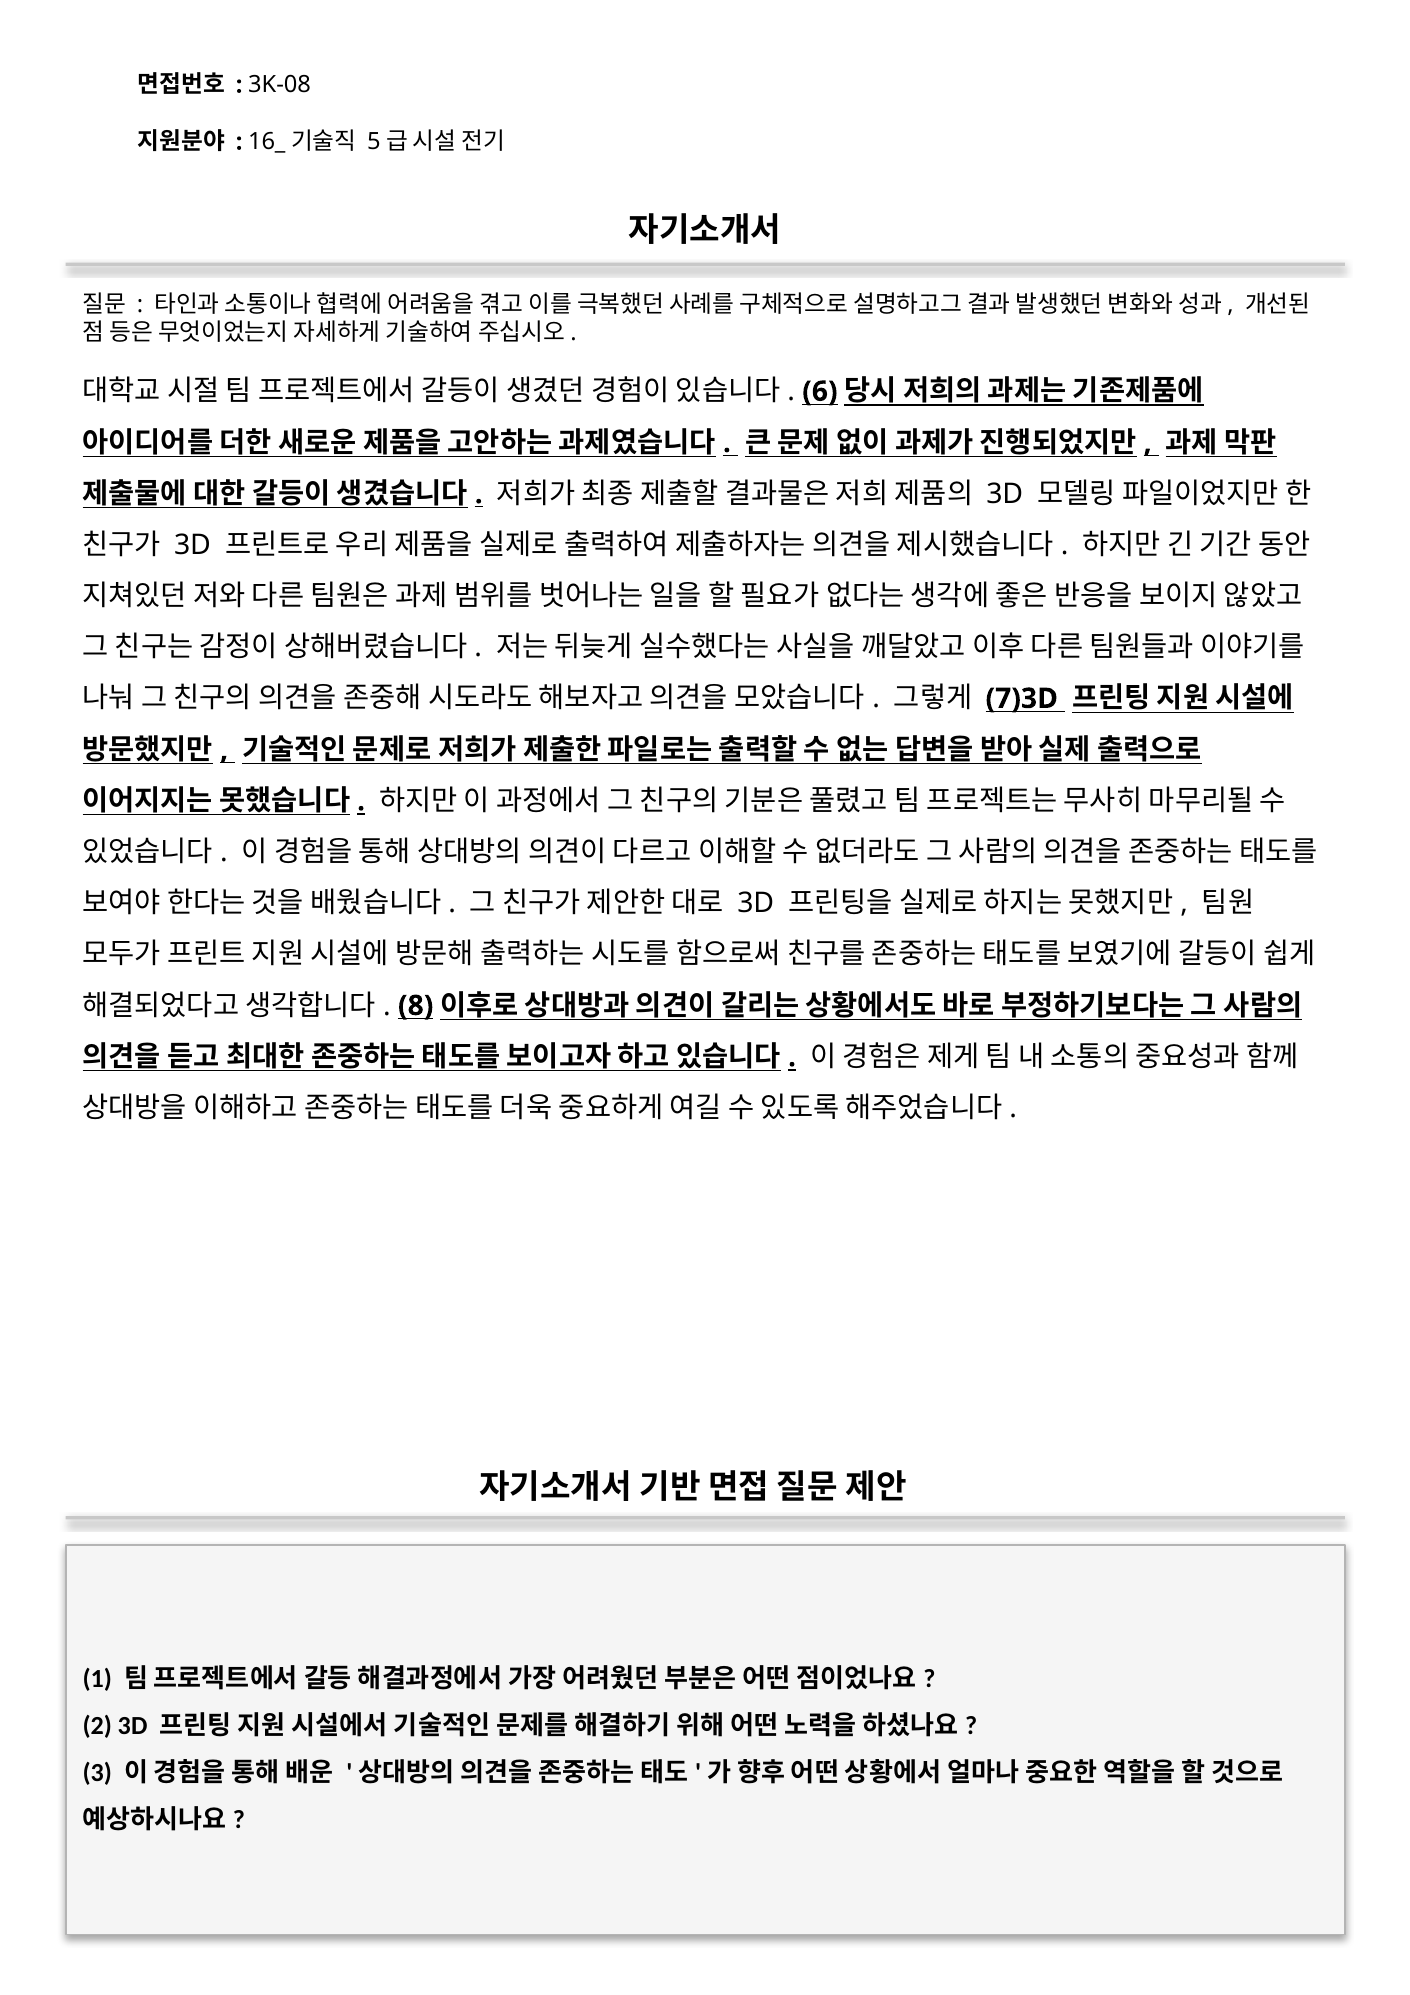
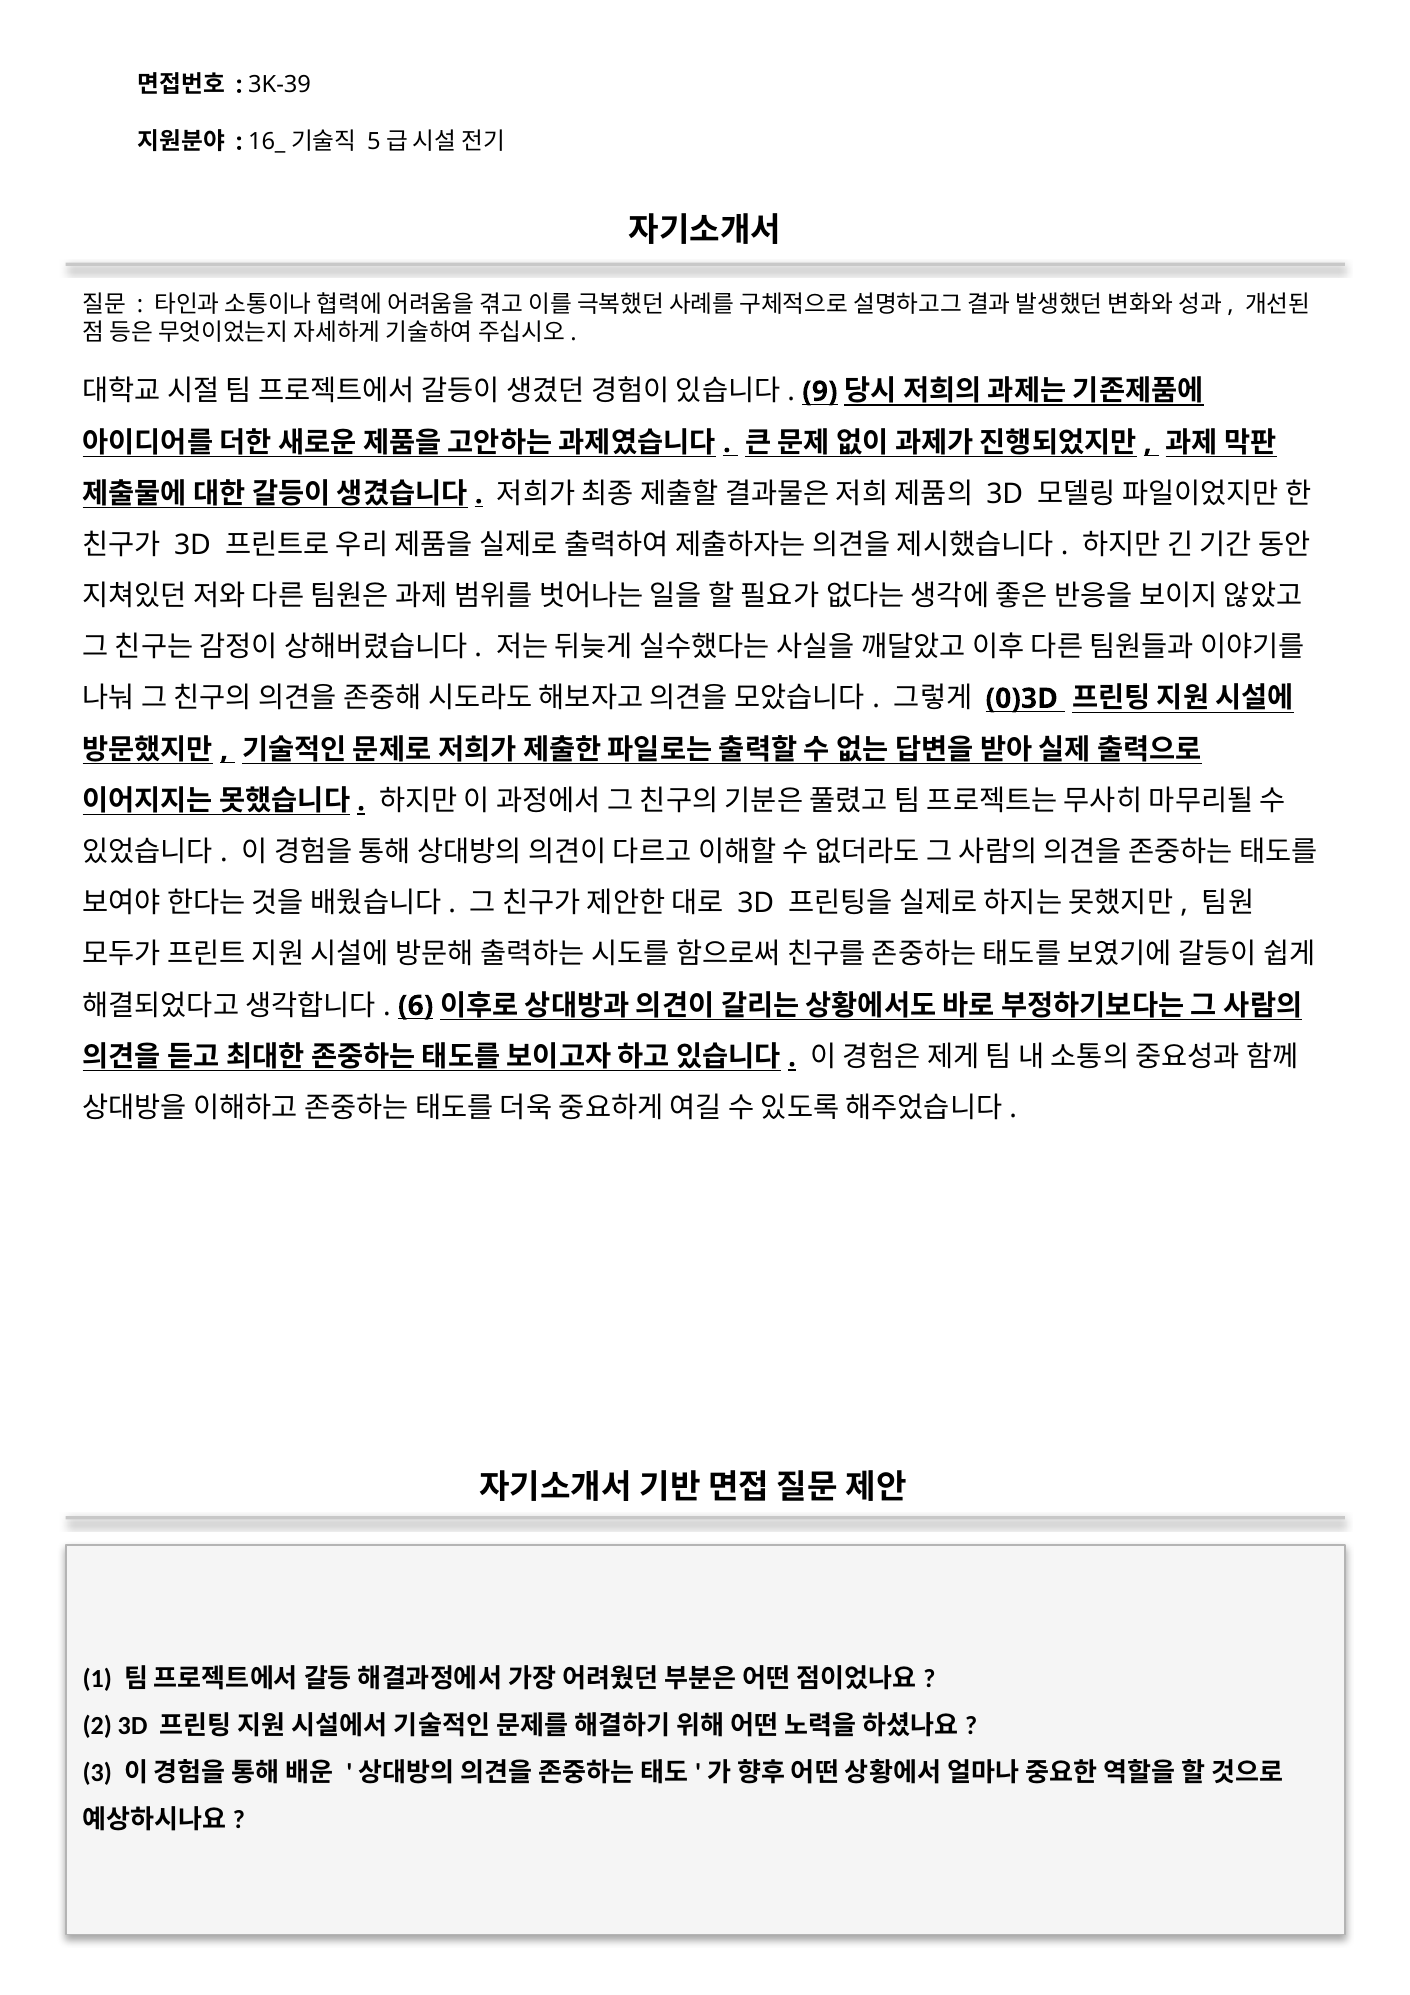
3K-08: 3K-08 -> 3K-39
6: 6 -> 9
7)3D: 7)3D -> 0)3D
8: 8 -> 6
